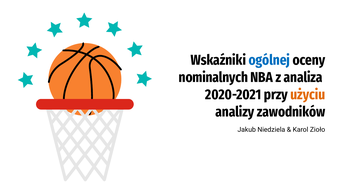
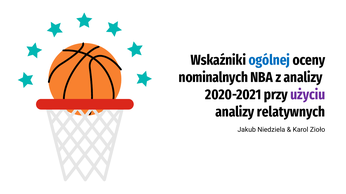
z analiza: analiza -> analizy
użyciu colour: orange -> purple
zawodników: zawodników -> relatywnych
